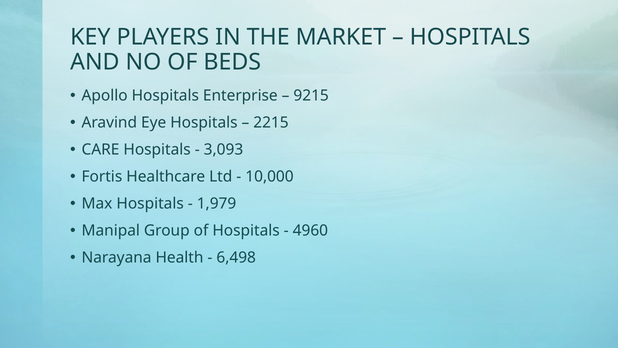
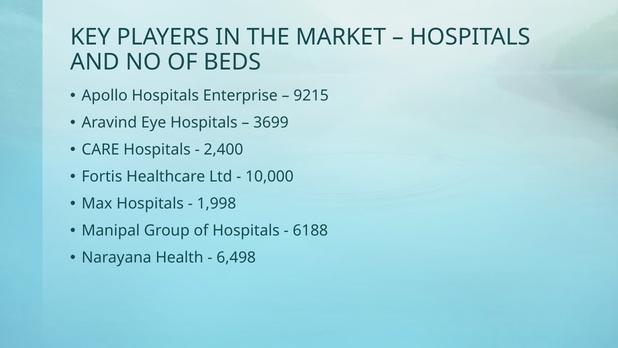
2215: 2215 -> 3699
3,093: 3,093 -> 2,400
1,979: 1,979 -> 1,998
4960: 4960 -> 6188
